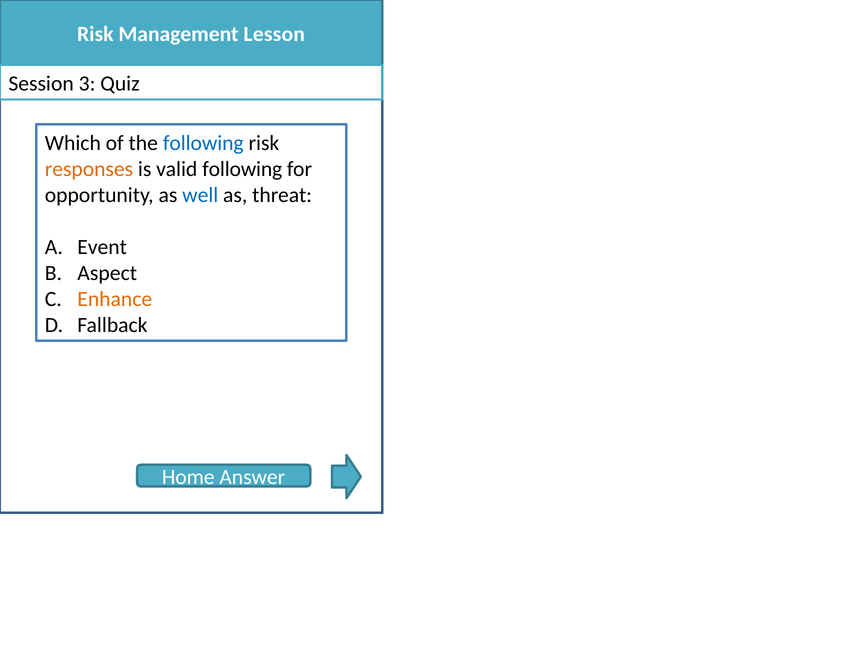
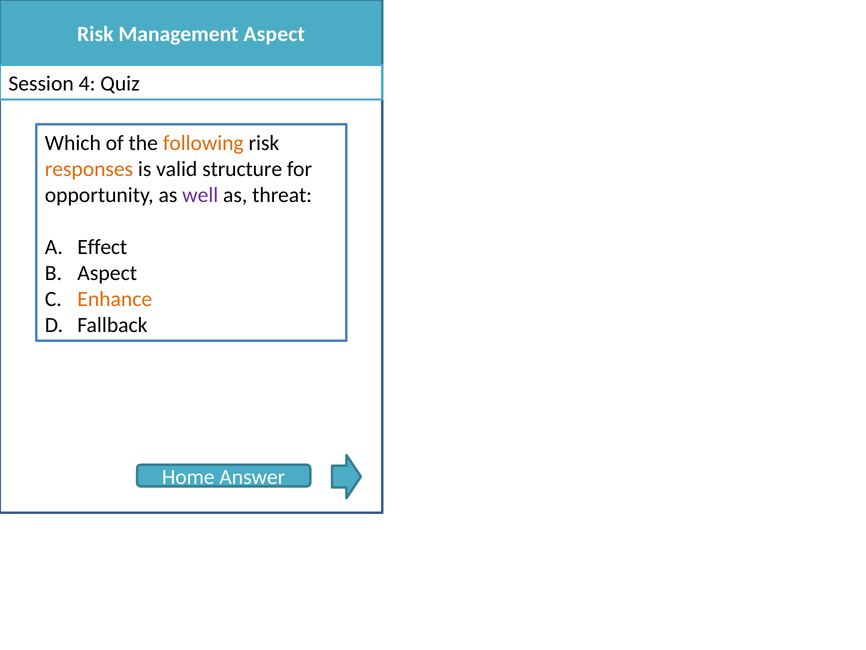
Management Lesson: Lesson -> Aspect
3: 3 -> 4
following at (203, 143) colour: blue -> orange
valid following: following -> structure
well colour: blue -> purple
Event: Event -> Effect
